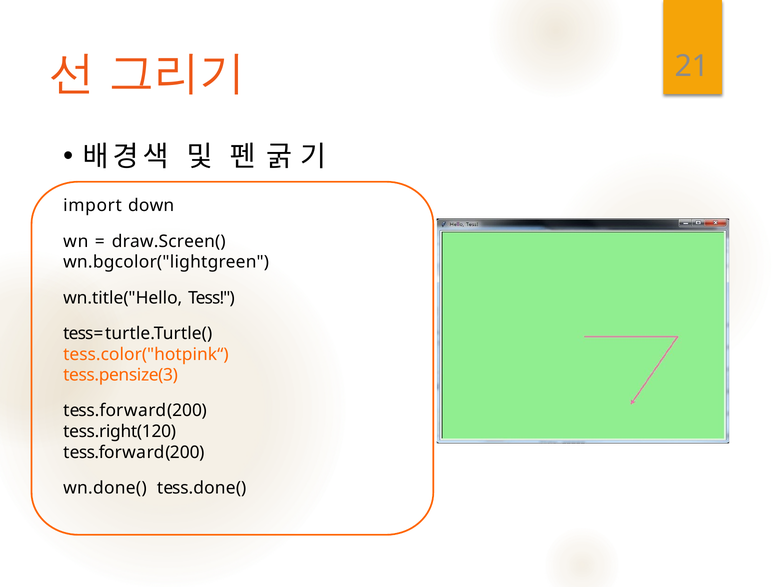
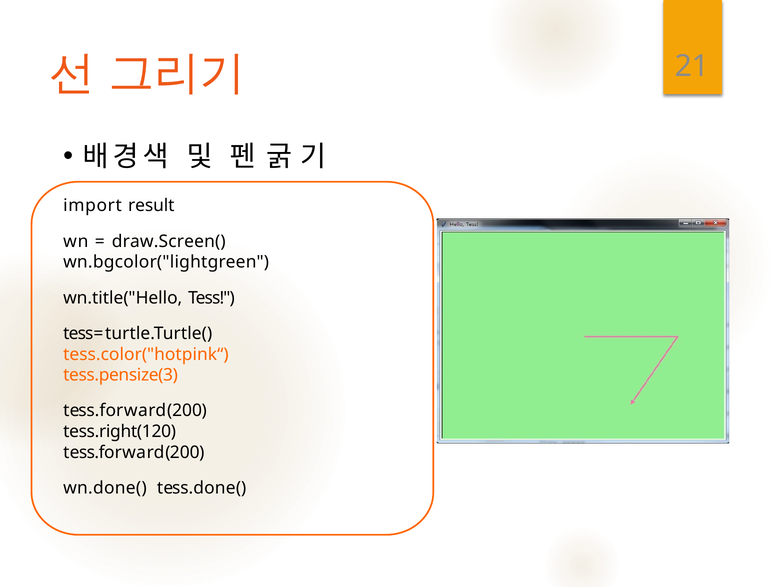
down: down -> result
